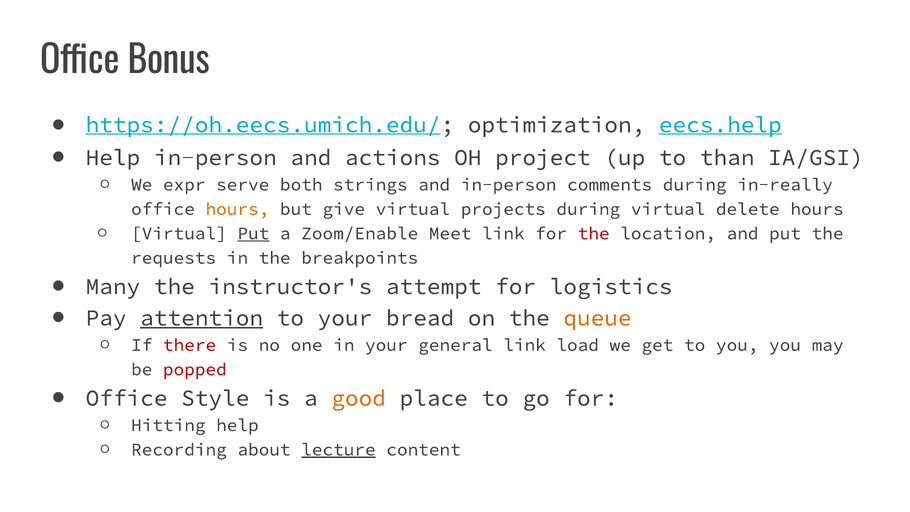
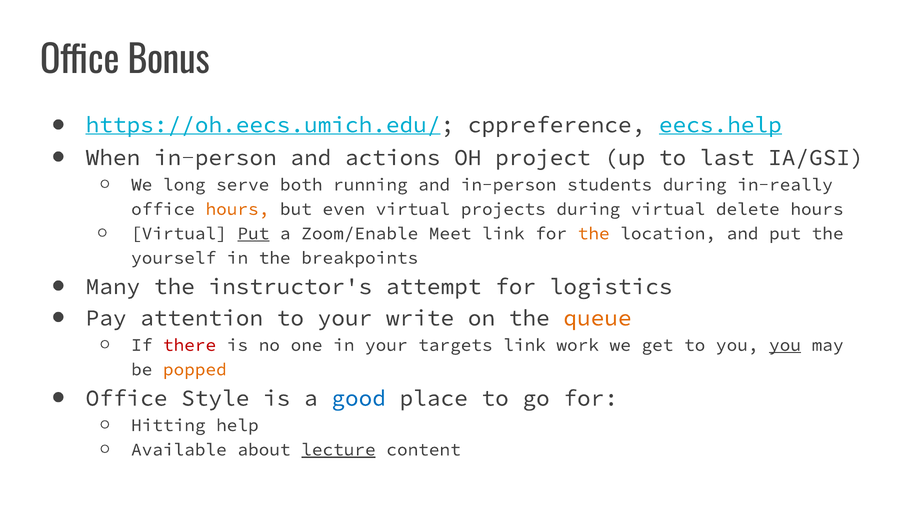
optimization: optimization -> cppreference
Help at (113, 158): Help -> When
than: than -> last
expr: expr -> long
strings: strings -> running
comments: comments -> students
give: give -> even
the at (594, 233) colour: red -> orange
requests: requests -> yourself
attention underline: present -> none
bread: bread -> write
general: general -> targets
load: load -> work
you at (785, 345) underline: none -> present
popped colour: red -> orange
good colour: orange -> blue
Recording: Recording -> Available
